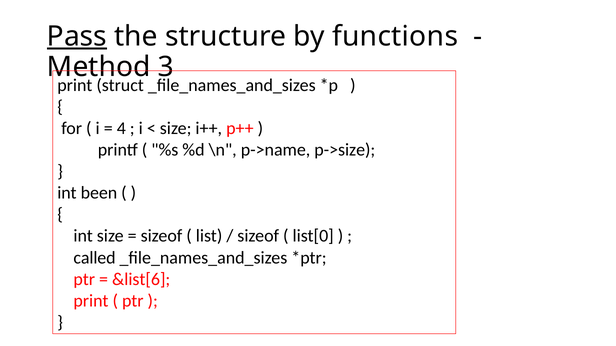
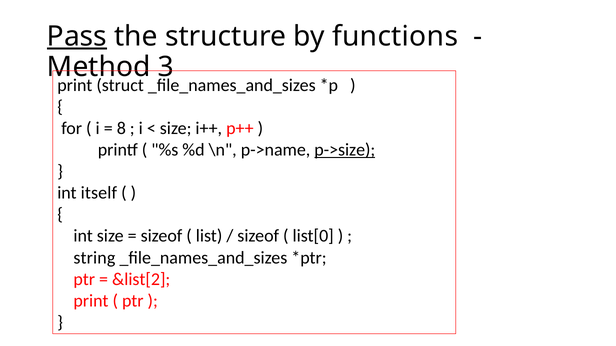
4: 4 -> 8
p->size underline: none -> present
been: been -> itself
called: called -> string
&list[6: &list[6 -> &list[2
